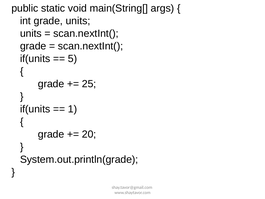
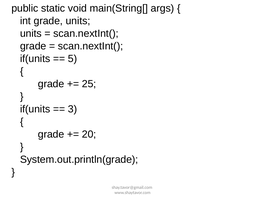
1: 1 -> 3
